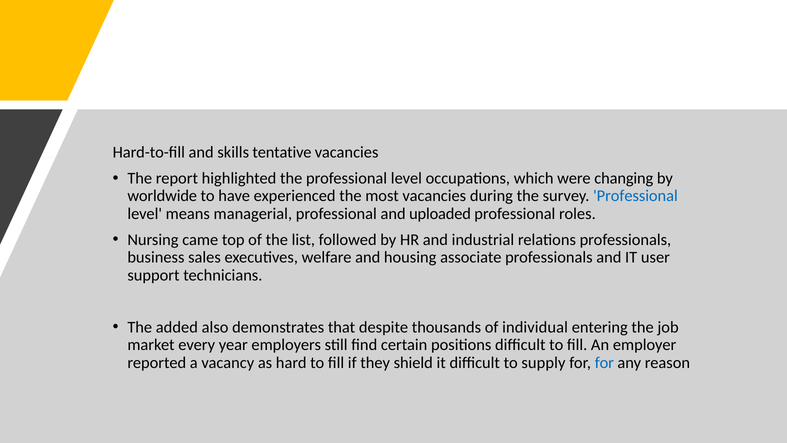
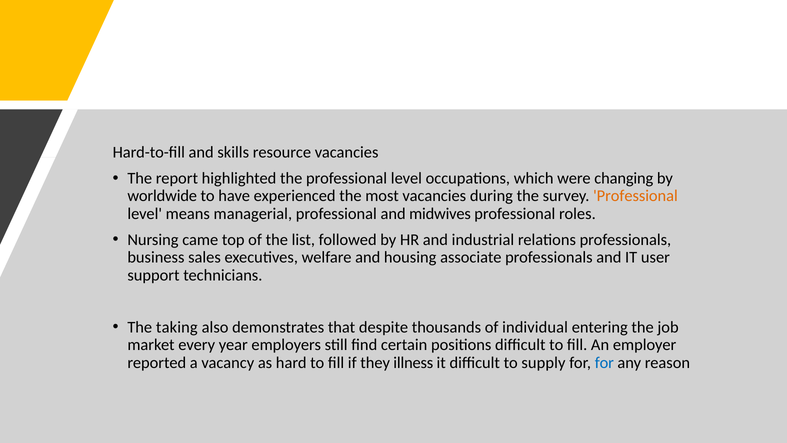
tentative: tentative -> resource
Professional at (635, 196) colour: blue -> orange
uploaded: uploaded -> midwives
added: added -> taking
shield: shield -> illness
